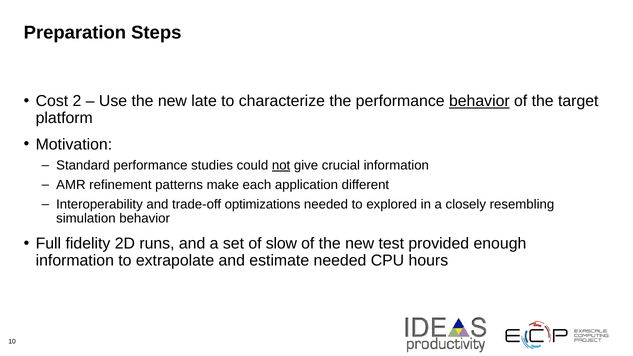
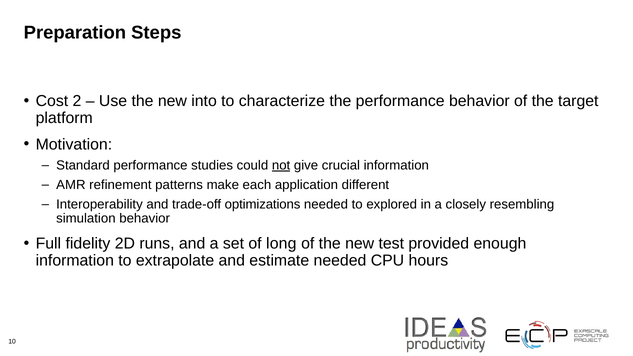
late: late -> into
behavior at (479, 101) underline: present -> none
slow: slow -> long
